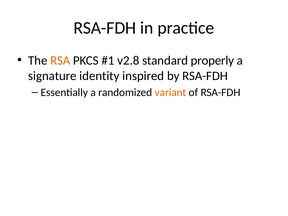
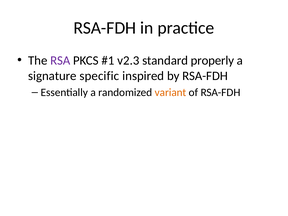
RSA colour: orange -> purple
v2.8: v2.8 -> v2.3
identity: identity -> specific
